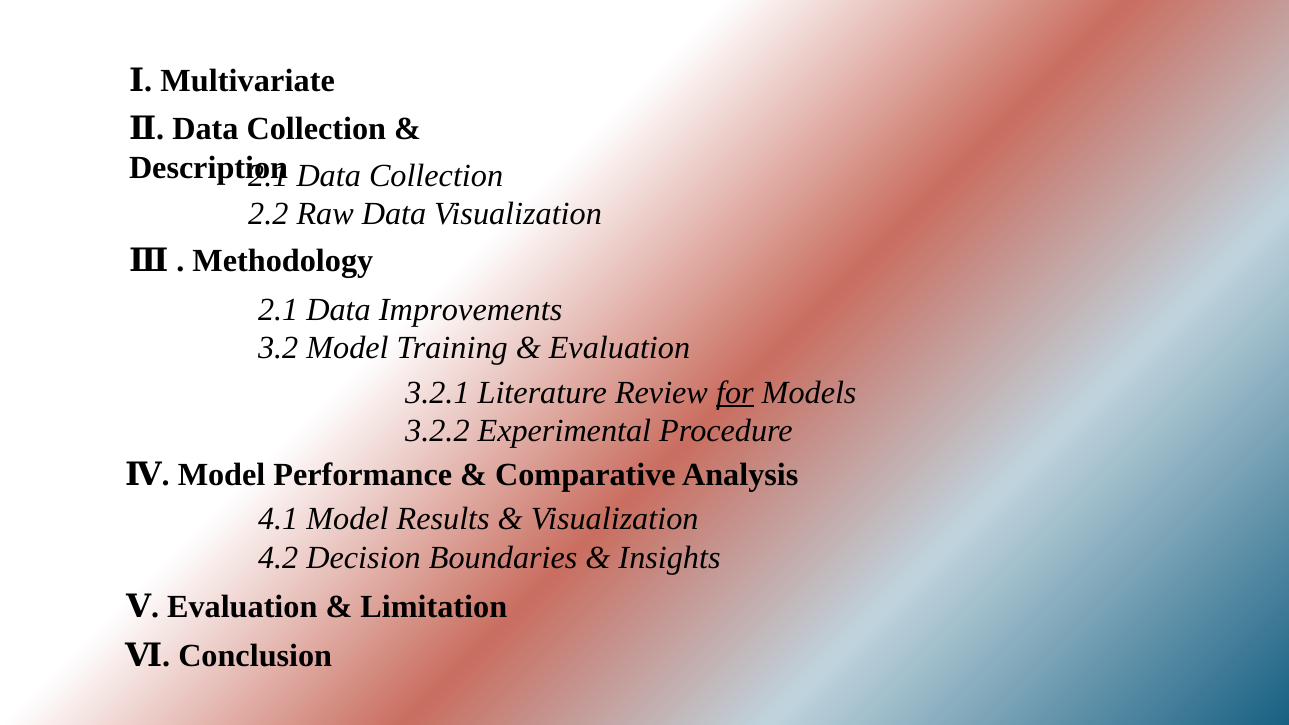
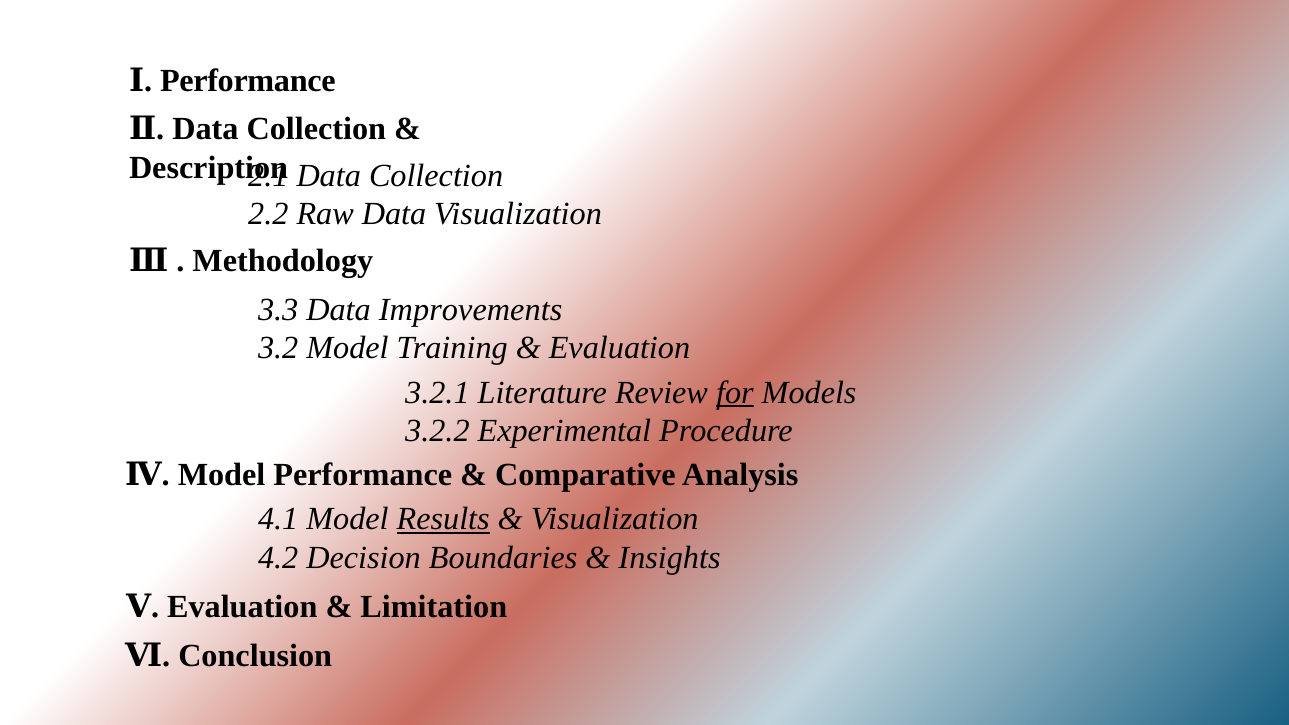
Ⅰ Multivariate: Multivariate -> Performance
2.1 at (278, 310): 2.1 -> 3.3
Results underline: none -> present
